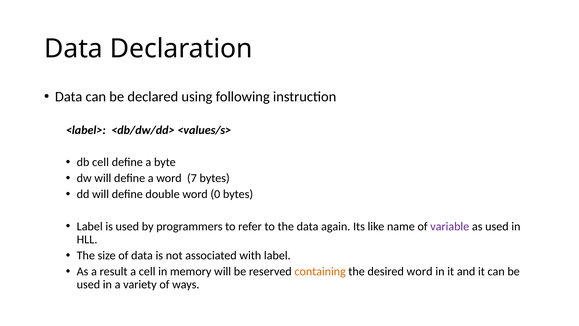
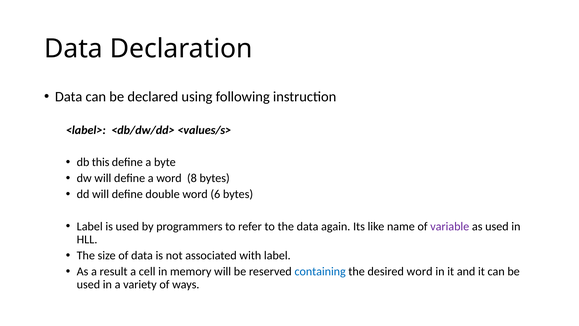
db cell: cell -> this
7: 7 -> 8
0: 0 -> 6
containing colour: orange -> blue
